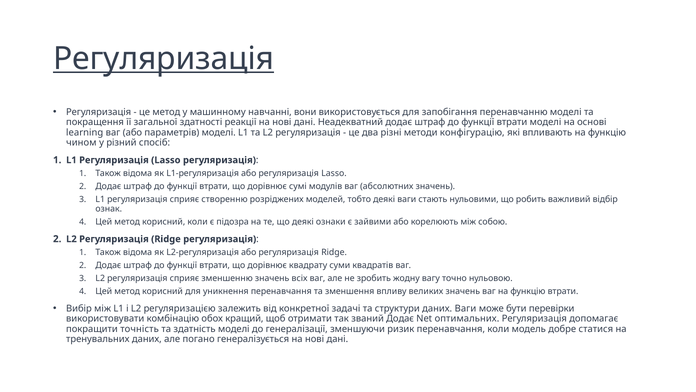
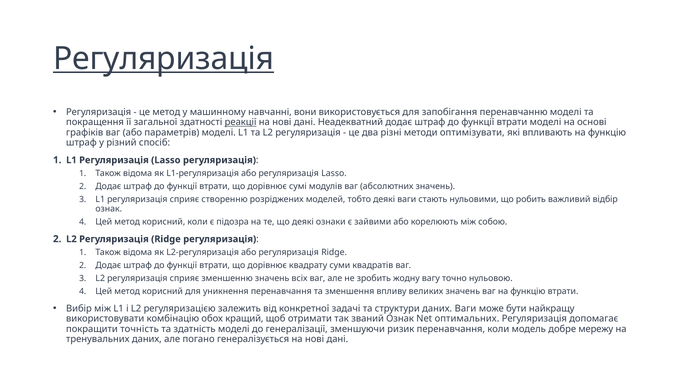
реакції underline: none -> present
learning: learning -> графіків
конфігурацію: конфігурацію -> оптимізувати
чином at (81, 142): чином -> штраф
перевірки: перевірки -> найкращу
званий Додає: Додає -> Ознак
статися: статися -> мережу
